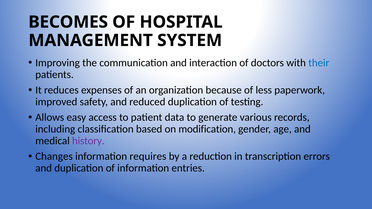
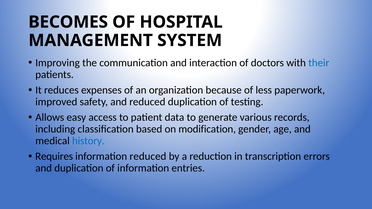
history colour: purple -> blue
Changes: Changes -> Requires
information requires: requires -> reduced
